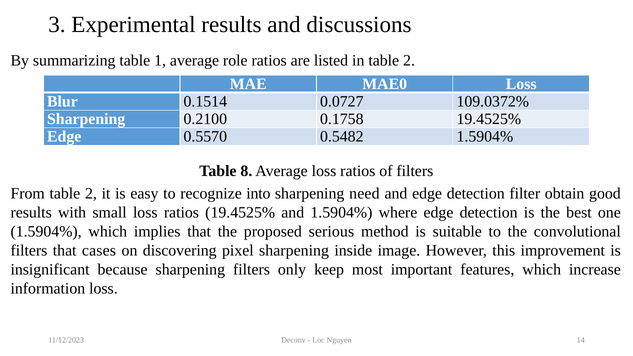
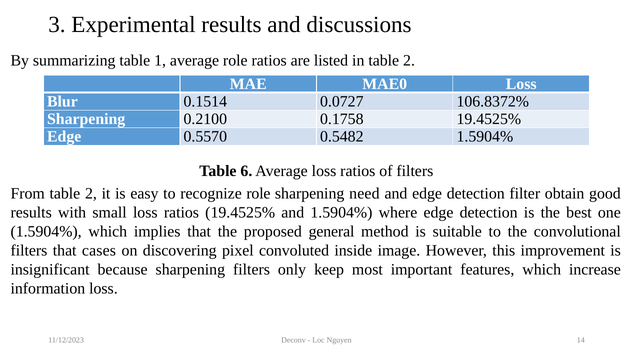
109.0372%: 109.0372% -> 106.8372%
8: 8 -> 6
recognize into: into -> role
serious: serious -> general
pixel sharpening: sharpening -> convoluted
